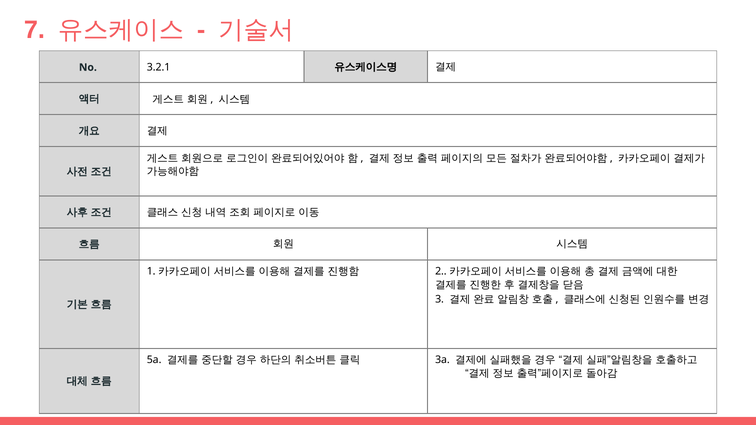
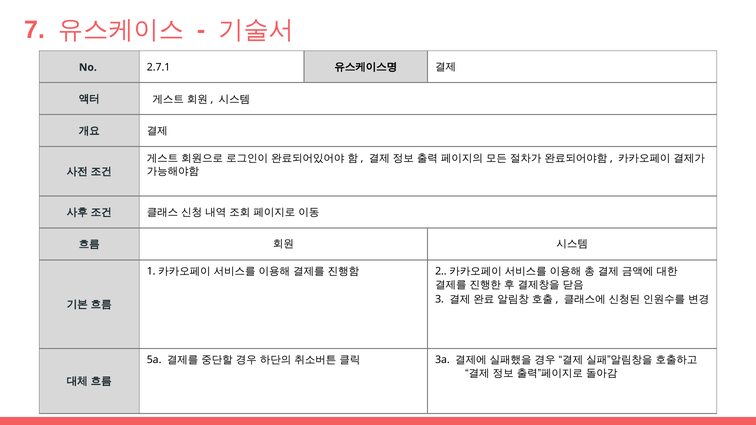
3.2.1: 3.2.1 -> 2.7.1
